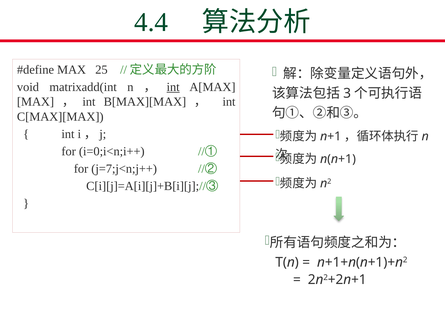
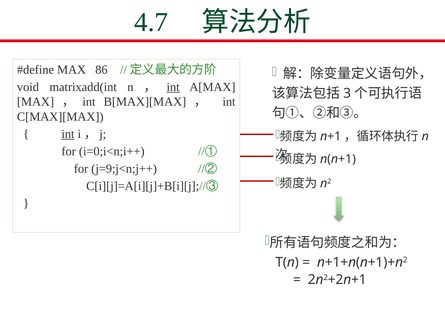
4.4: 4.4 -> 4.7
25: 25 -> 86
int at (68, 134) underline: none -> present
j=7;j<n;j++: j=7;j<n;j++ -> j=9;j<n;j++
